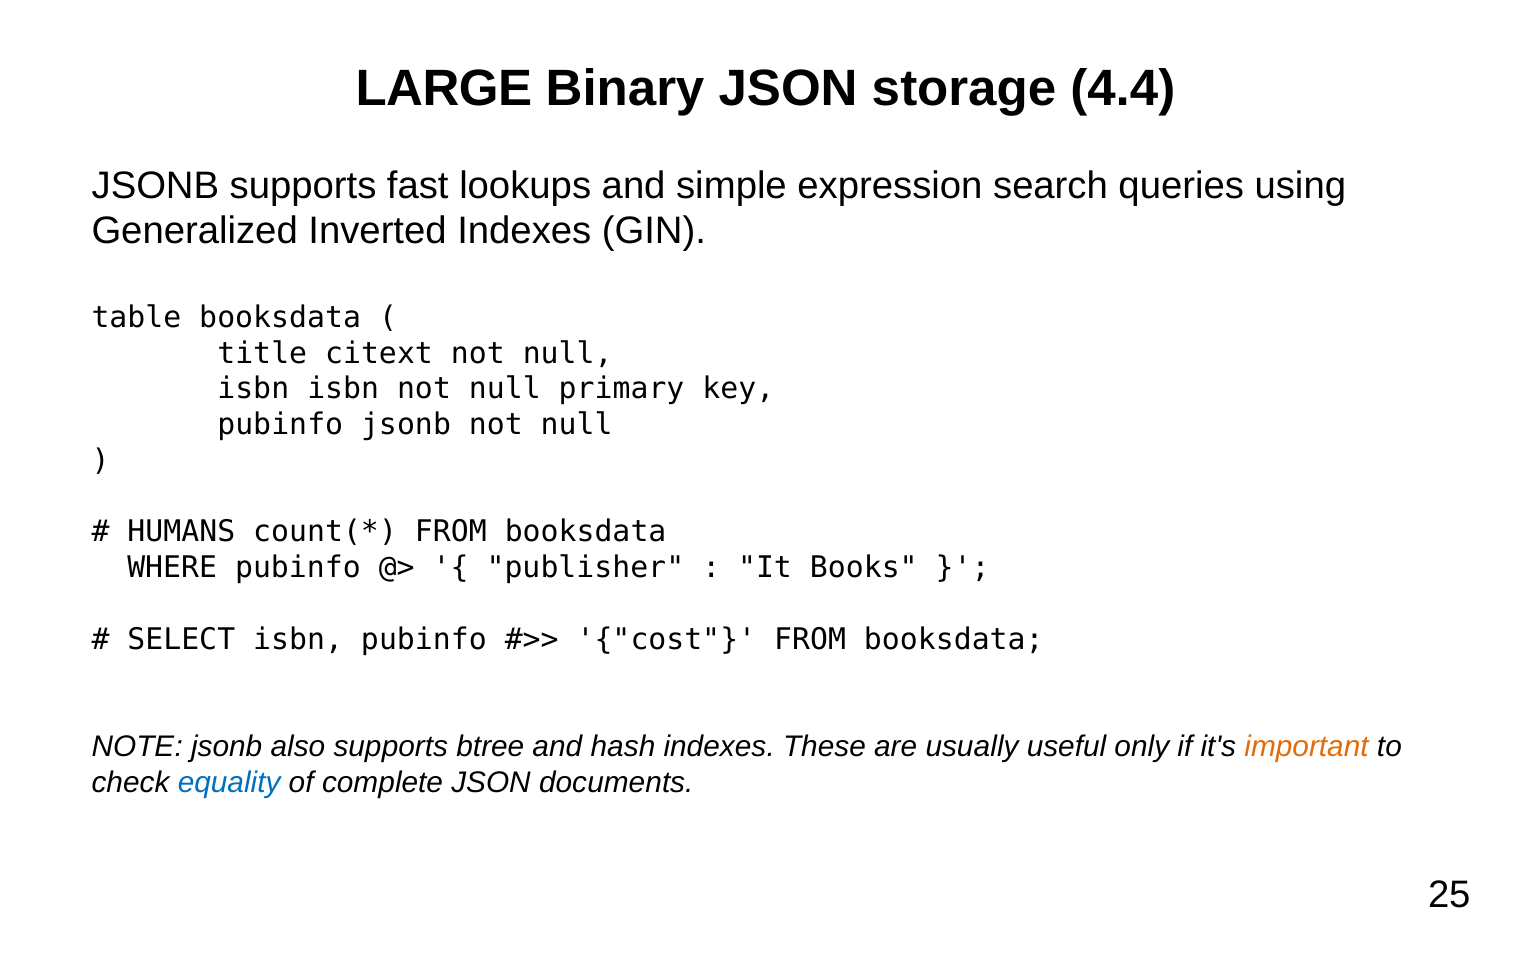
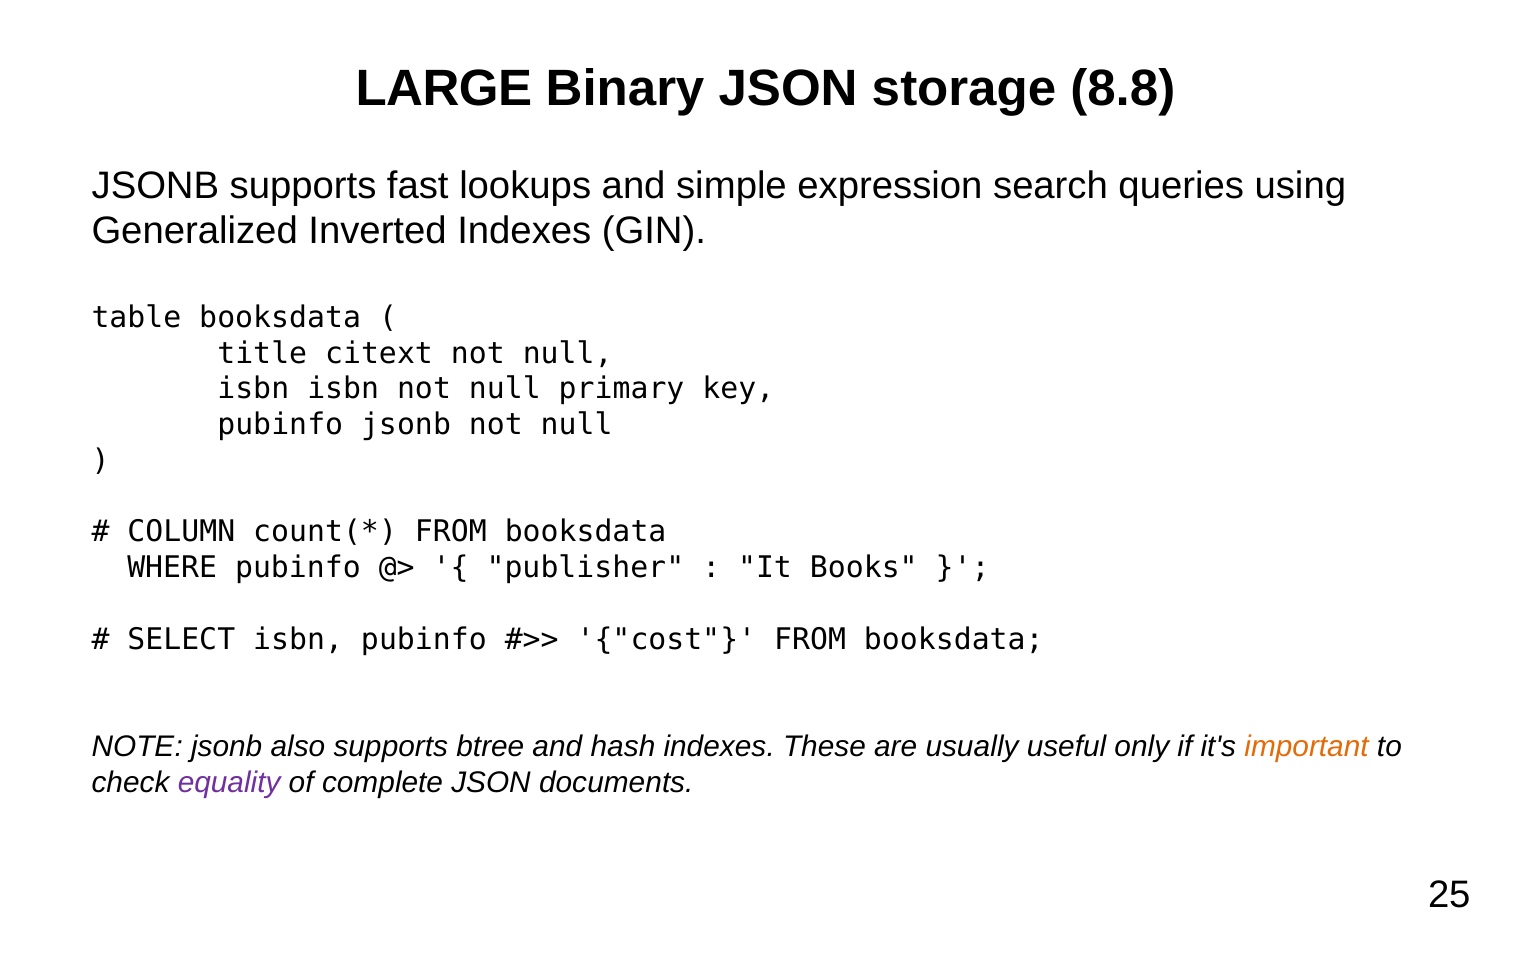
4.4: 4.4 -> 8.8
HUMANS: HUMANS -> COLUMN
equality colour: blue -> purple
